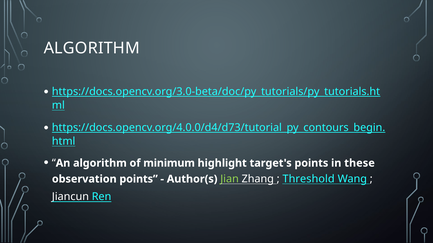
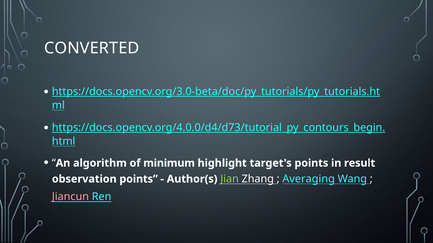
ALGORITHM at (92, 48): ALGORITHM -> CONVERTED
these: these -> result
Threshold: Threshold -> Averaging
Jiancun colour: white -> pink
